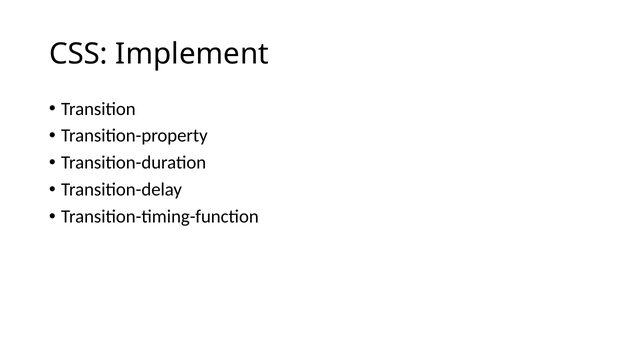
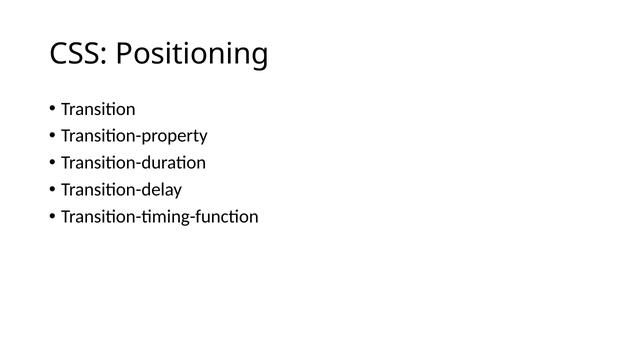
Implement: Implement -> Positioning
